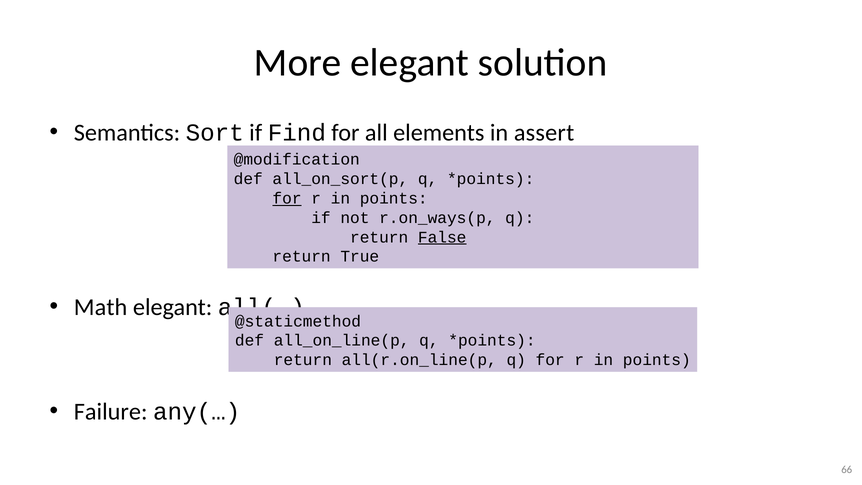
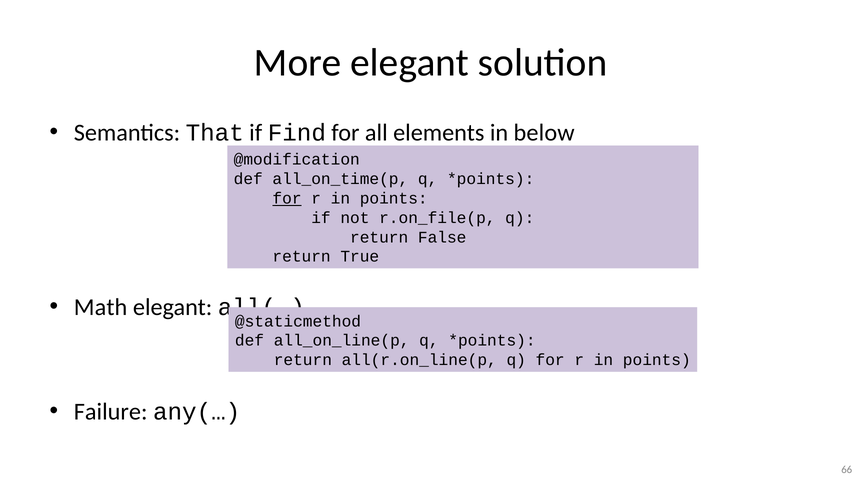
Sort: Sort -> That
assert: assert -> below
all_on_sort(p: all_on_sort(p -> all_on_time(p
r.on_ways(p: r.on_ways(p -> r.on_file(p
False underline: present -> none
